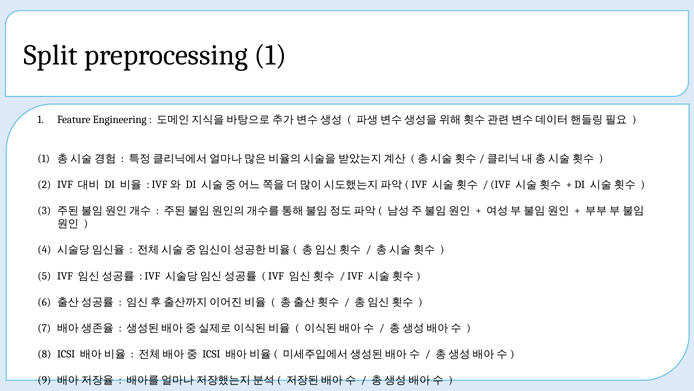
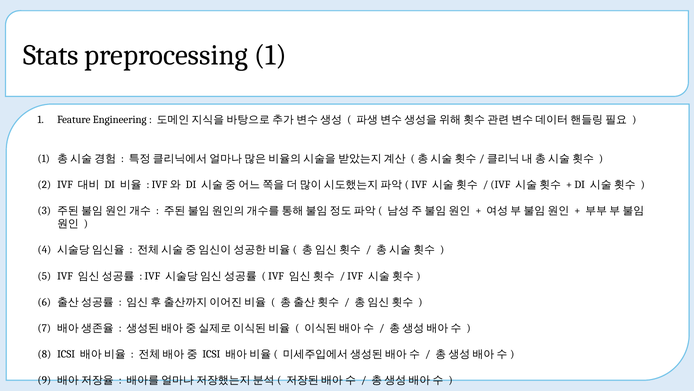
Split: Split -> Stats
